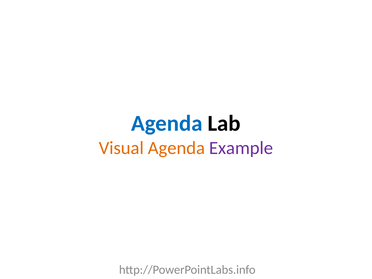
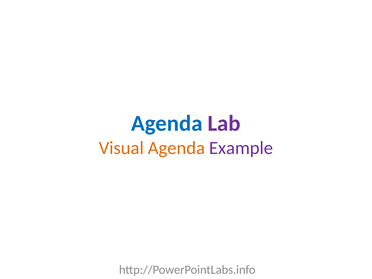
Lab colour: black -> purple
